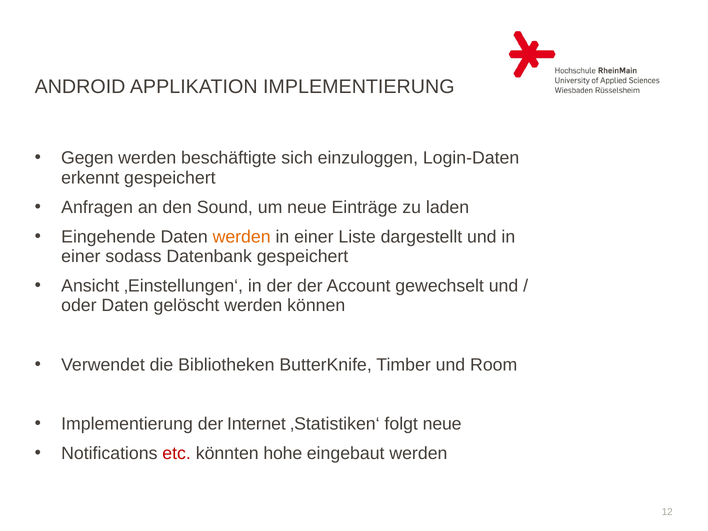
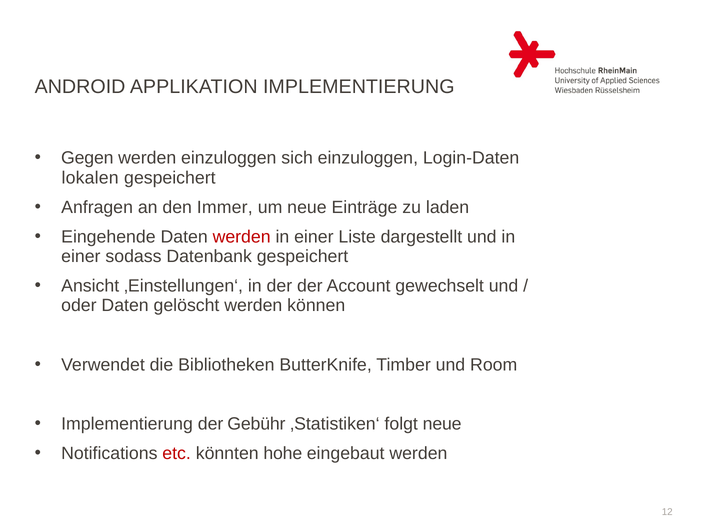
werden beschäftigte: beschäftigte -> einzuloggen
erkennt: erkennt -> lokalen
Sound: Sound -> Immer
werden at (242, 237) colour: orange -> red
Internet: Internet -> Gebühr
